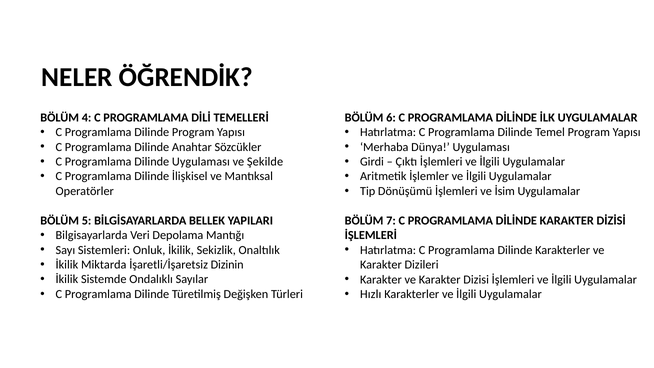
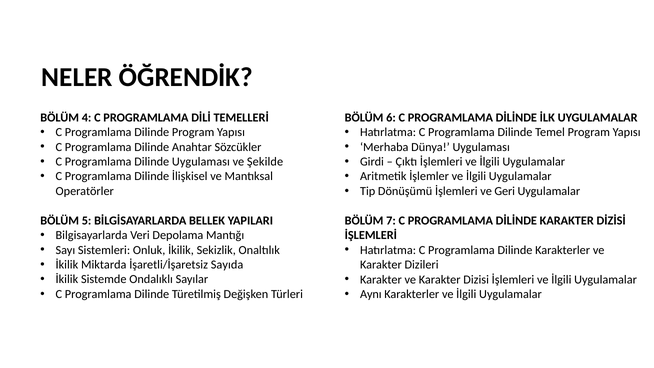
İsim: İsim -> Geri
Dizinin: Dizinin -> Sayıda
Hızlı: Hızlı -> Aynı
